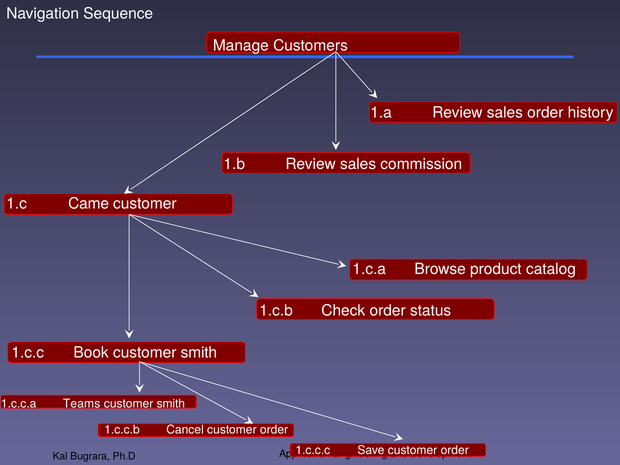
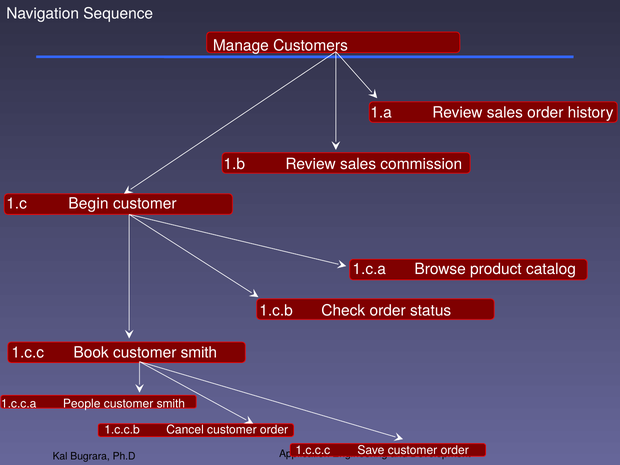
Came: Came -> Begin
Teams: Teams -> People
